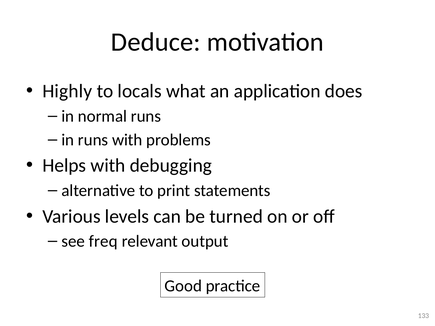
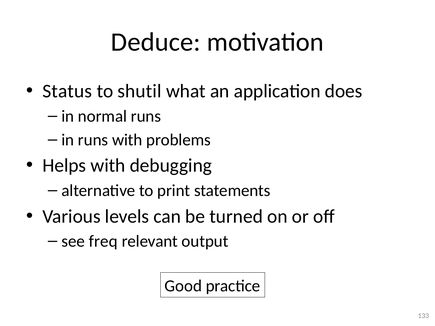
Highly: Highly -> Status
locals: locals -> shutil
